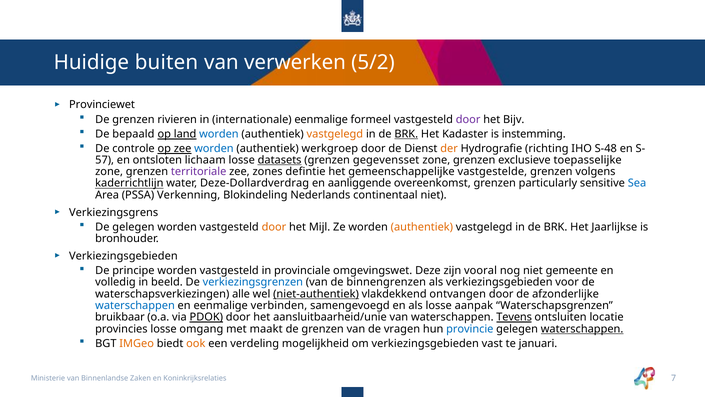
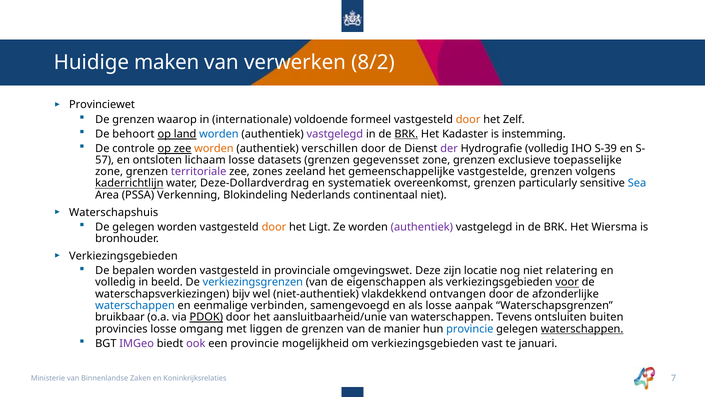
buiten: buiten -> maken
5/2: 5/2 -> 8/2
rivieren: rivieren -> waarop
internationale eenmalige: eenmalige -> voldoende
door at (468, 119) colour: purple -> orange
Bijv: Bijv -> Zelf
bepaald: bepaald -> behoort
vastgelegd at (335, 134) colour: orange -> purple
worden at (214, 148) colour: blue -> orange
werkgroep: werkgroep -> verschillen
der colour: orange -> purple
Hydrografie richting: richting -> volledig
S-48: S-48 -> S-39
datasets underline: present -> none
defintie: defintie -> zeeland
aanliggende: aanliggende -> systematiek
Verkiezingsgrens: Verkiezingsgrens -> Waterschapshuis
Mijl: Mijl -> Ligt
authentiek at (422, 227) colour: orange -> purple
Jaarlijkse: Jaarlijkse -> Wiersma
principe: principe -> bepalen
vooral: vooral -> locatie
gemeente: gemeente -> relatering
binnengrenzen: binnengrenzen -> eigenschappen
voor underline: none -> present
alle: alle -> bijv
niet-authentiek underline: present -> none
Tevens underline: present -> none
locatie: locatie -> buiten
maakt: maakt -> liggen
vragen: vragen -> manier
IMGeo colour: orange -> purple
ook colour: orange -> purple
een verdeling: verdeling -> provincie
